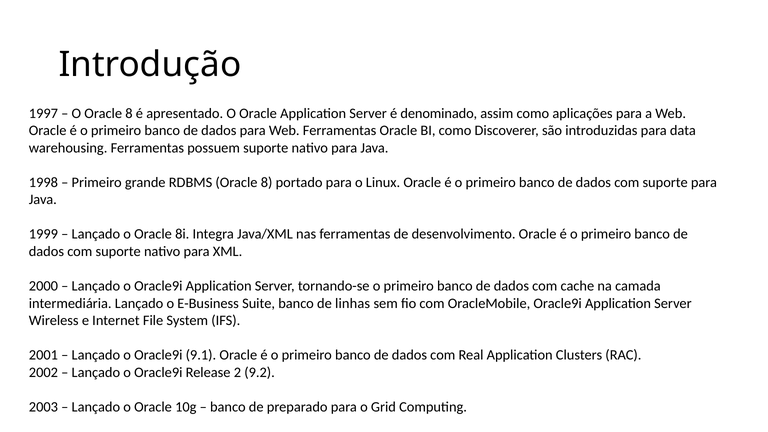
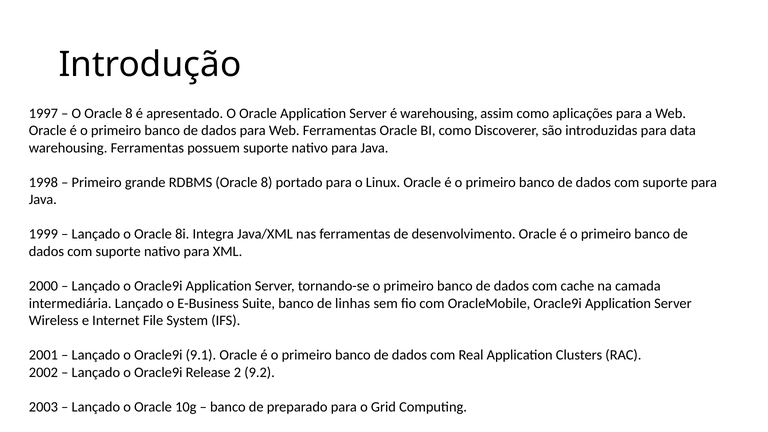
é denominado: denominado -> warehousing
